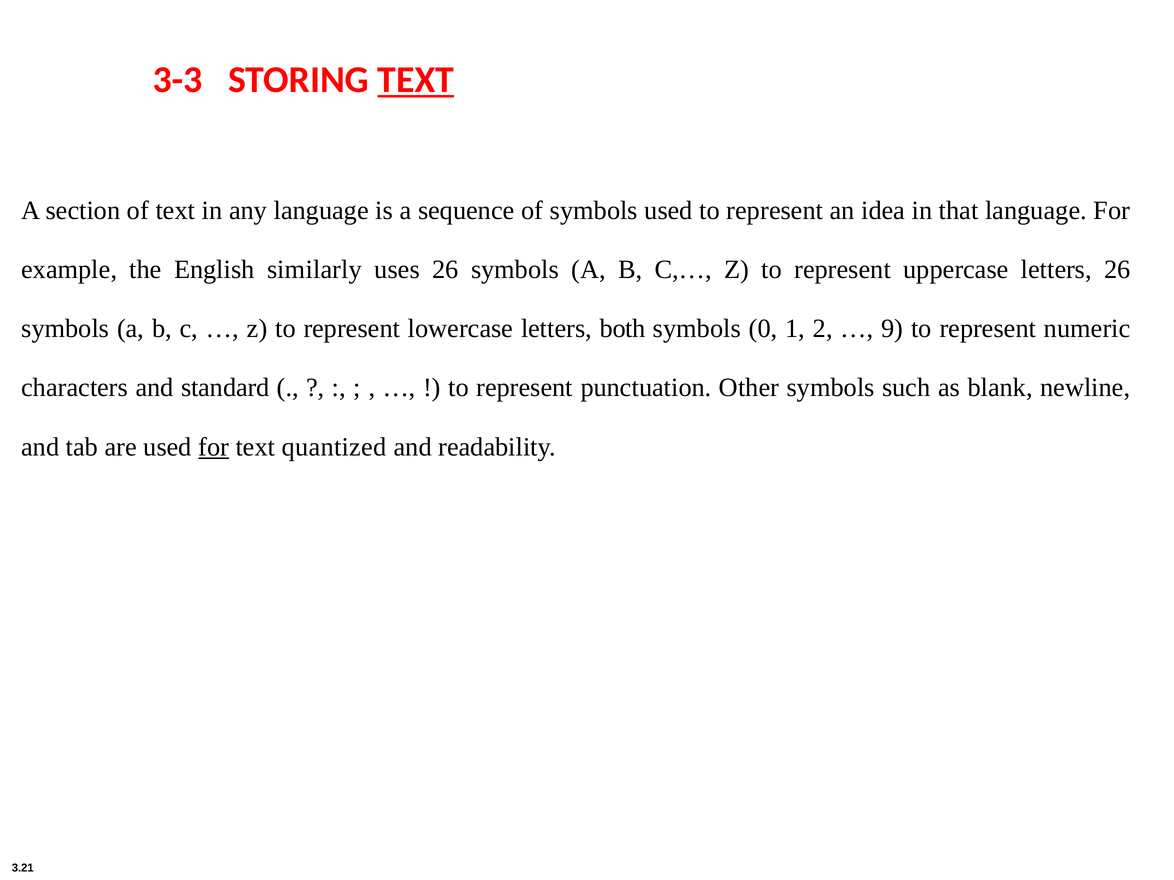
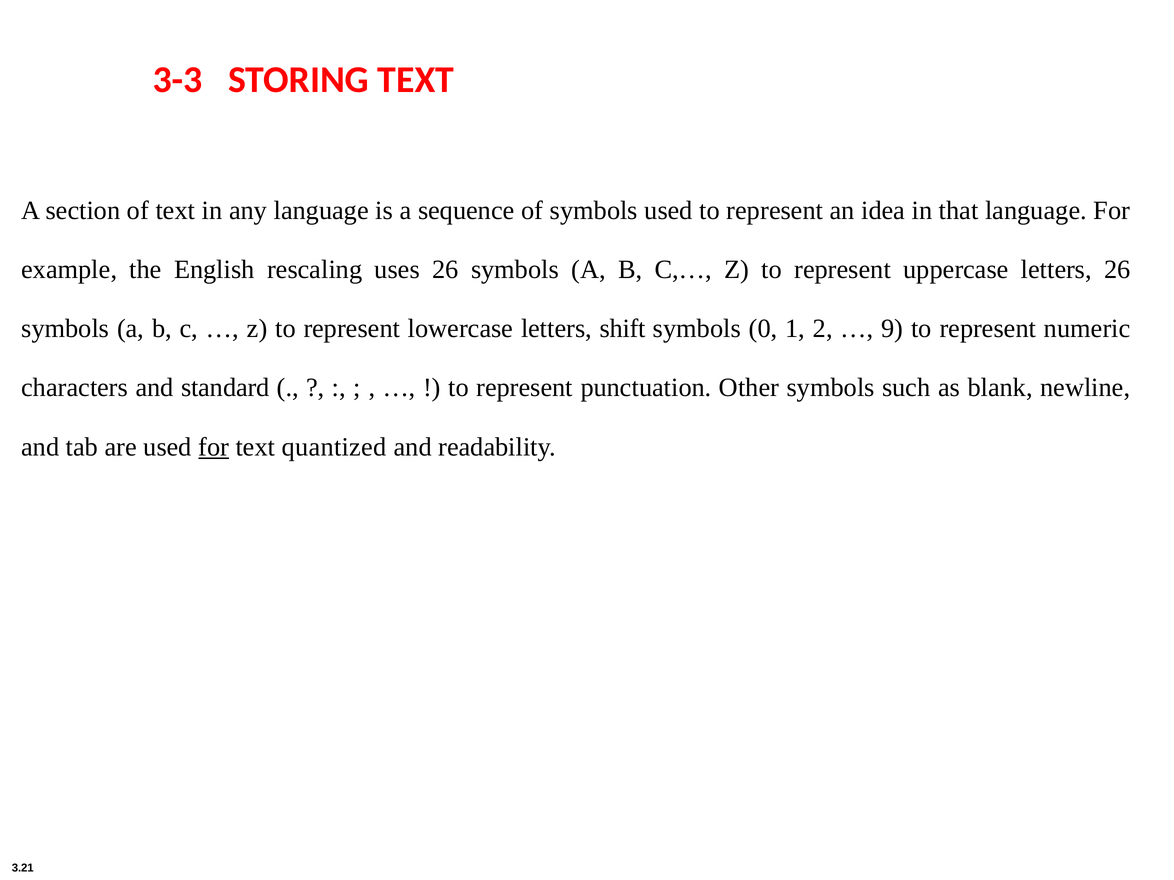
TEXT at (416, 80) underline: present -> none
similarly: similarly -> rescaling
both: both -> shift
